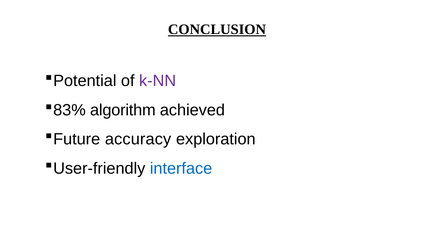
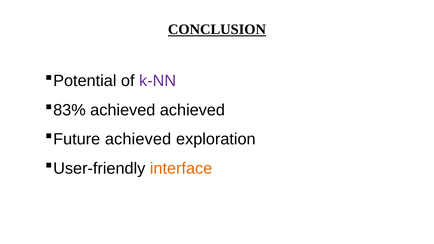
83% algorithm: algorithm -> achieved
Future accuracy: accuracy -> achieved
interface colour: blue -> orange
